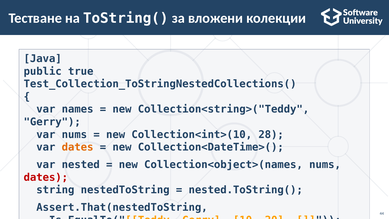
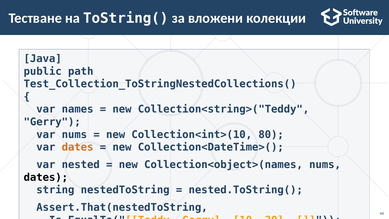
true: true -> path
28: 28 -> 80
dates at (46, 177) colour: red -> black
